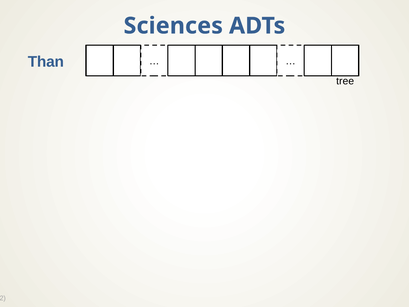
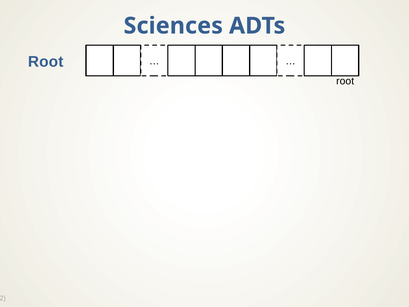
Than at (46, 62): Than -> Root
tree at (345, 81): tree -> root
